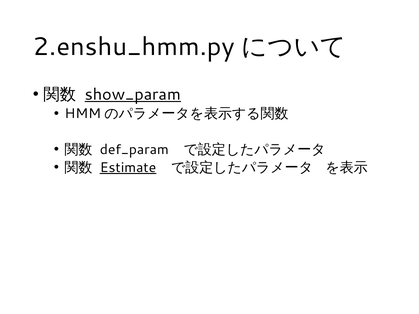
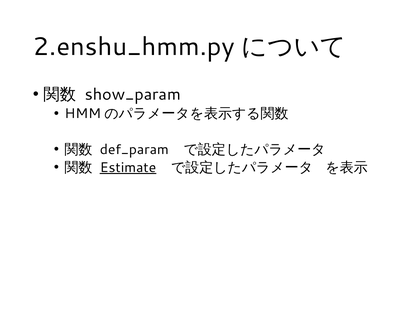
show_param underline: present -> none
